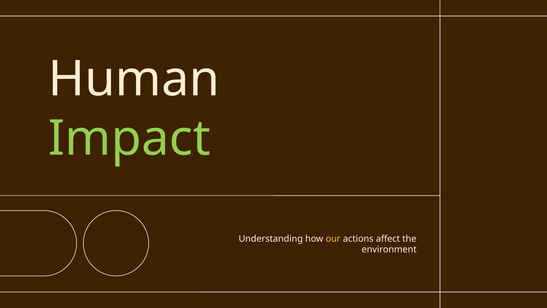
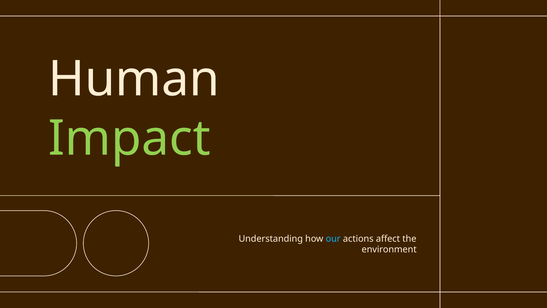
our colour: yellow -> light blue
